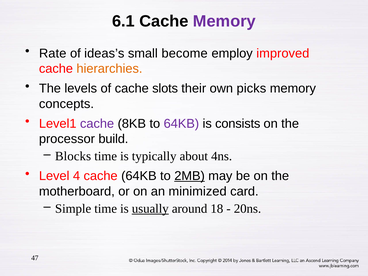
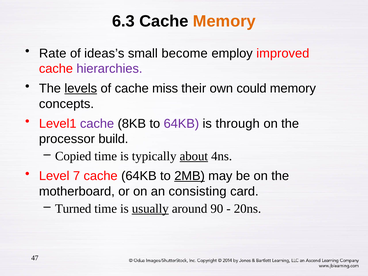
6.1: 6.1 -> 6.3
Memory at (224, 21) colour: purple -> orange
hierarchies colour: orange -> purple
levels underline: none -> present
slots: slots -> miss
picks: picks -> could
consists: consists -> through
Blocks: Blocks -> Copied
about underline: none -> present
4: 4 -> 7
minimized: minimized -> consisting
Simple: Simple -> Turned
18: 18 -> 90
